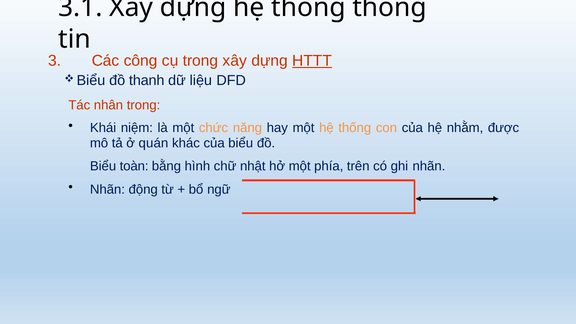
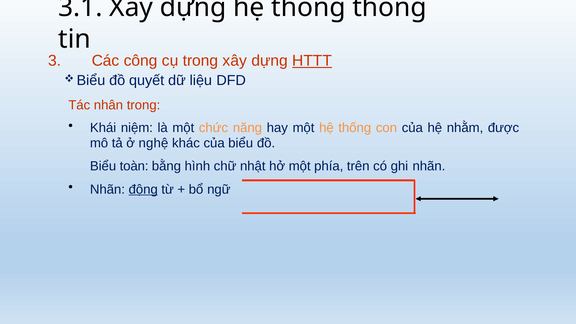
thanh: thanh -> quyết
quán: quán -> nghệ
động underline: none -> present
